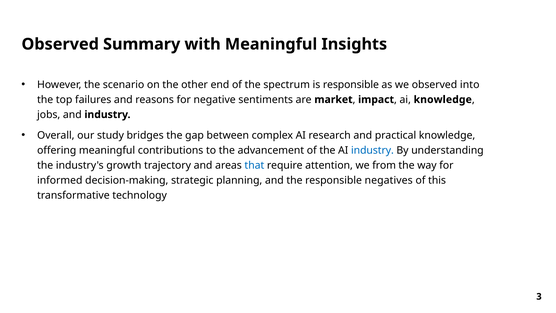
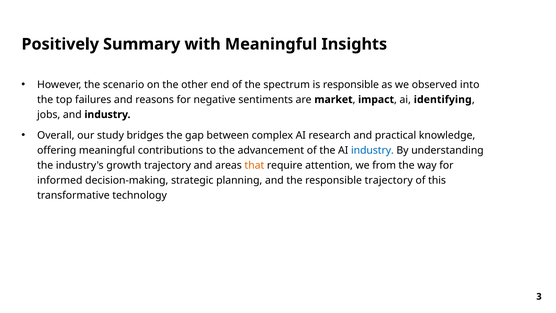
Observed at (60, 44): Observed -> Positively
ai knowledge: knowledge -> identifying
that colour: blue -> orange
responsible negatives: negatives -> trajectory
